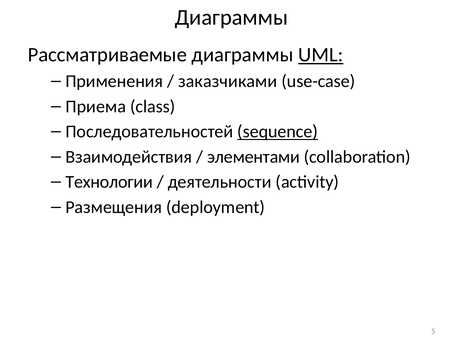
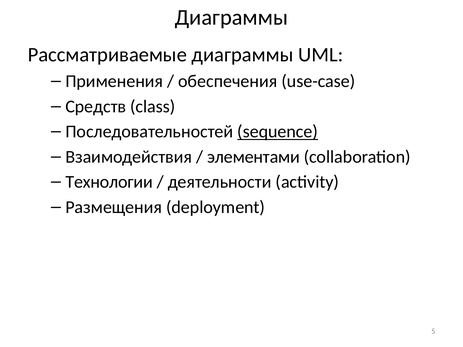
UML underline: present -> none
заказчиками: заказчиками -> обеспечения
Приема: Приема -> Средств
